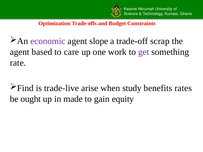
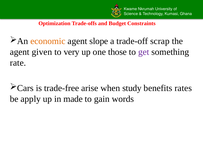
economic colour: purple -> orange
based: based -> given
care: care -> very
work: work -> those
Find: Find -> Cars
trade-live: trade-live -> trade-free
ought: ought -> apply
equity: equity -> words
